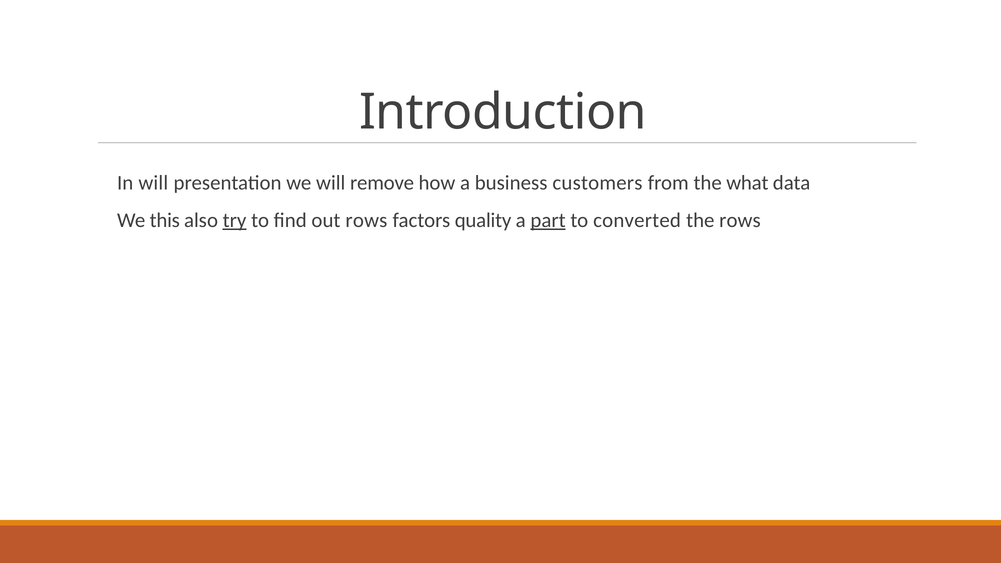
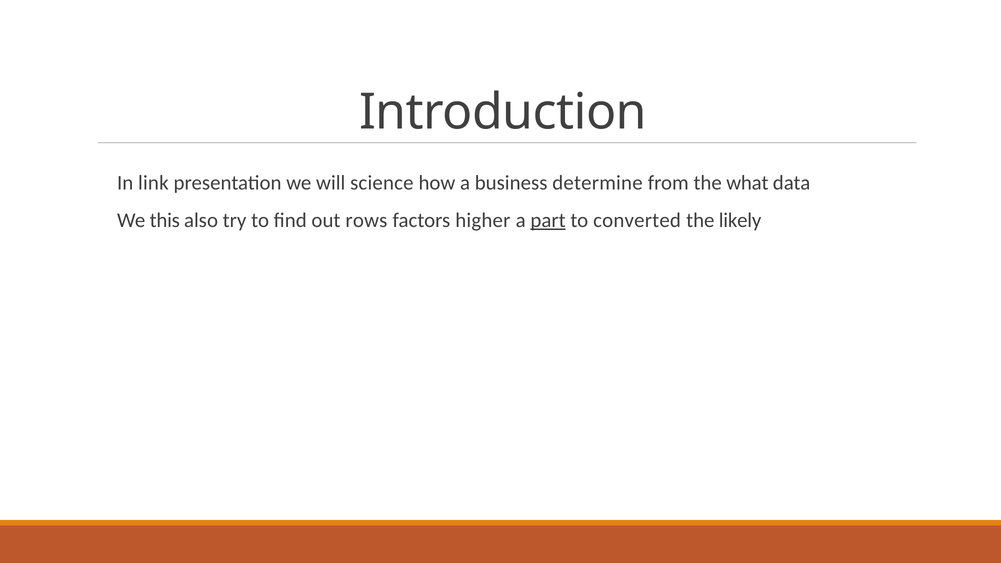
In will: will -> link
remove: remove -> science
customers: customers -> determine
try underline: present -> none
quality: quality -> higher
the rows: rows -> likely
